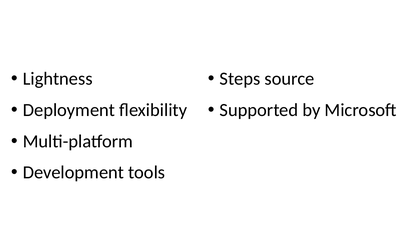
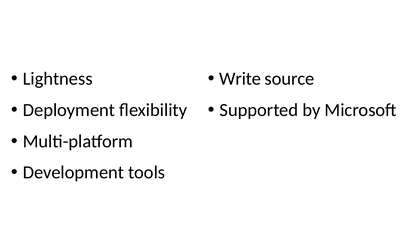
Steps: Steps -> Write
